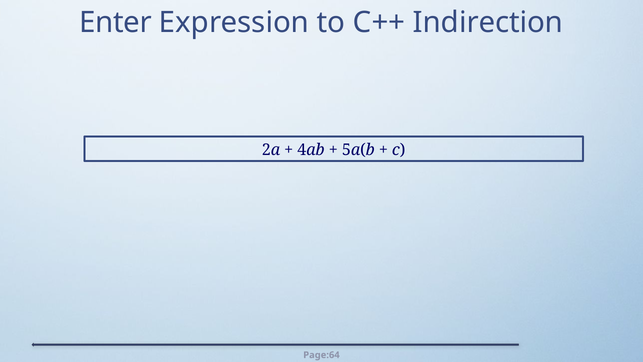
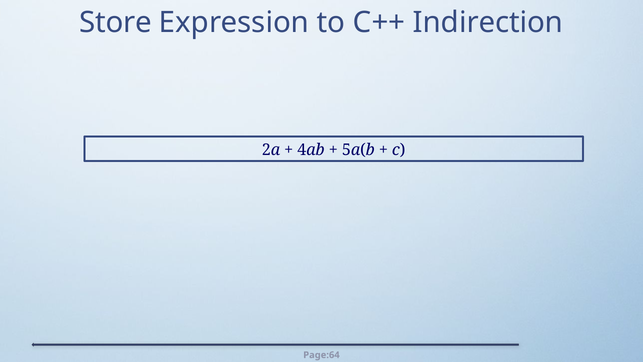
Enter: Enter -> Store
